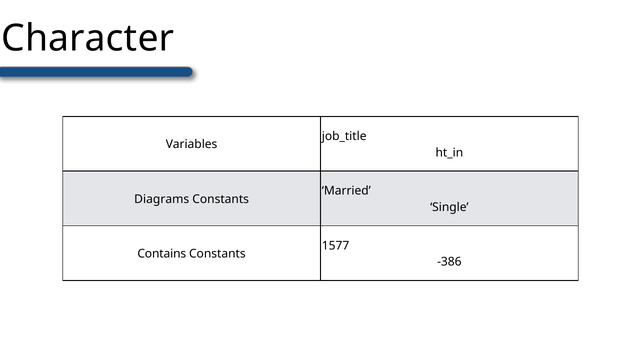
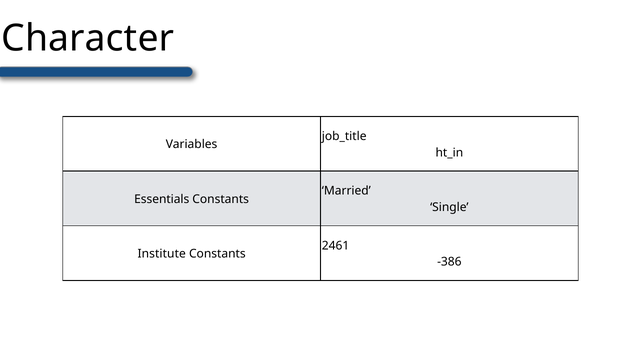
Diagrams: Diagrams -> Essentials
1577: 1577 -> 2461
Contains: Contains -> Institute
